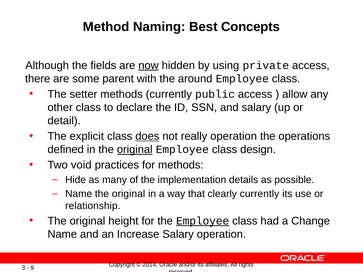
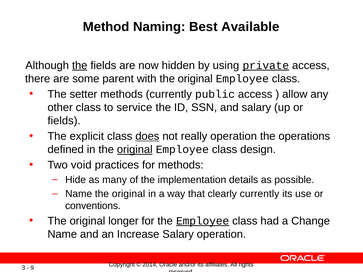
Concepts: Concepts -> Available
the at (80, 65) underline: none -> present
now underline: present -> none
private underline: none -> present
with the around: around -> original
declare: declare -> service
detail at (64, 121): detail -> fields
relationship: relationship -> conventions
height: height -> longer
